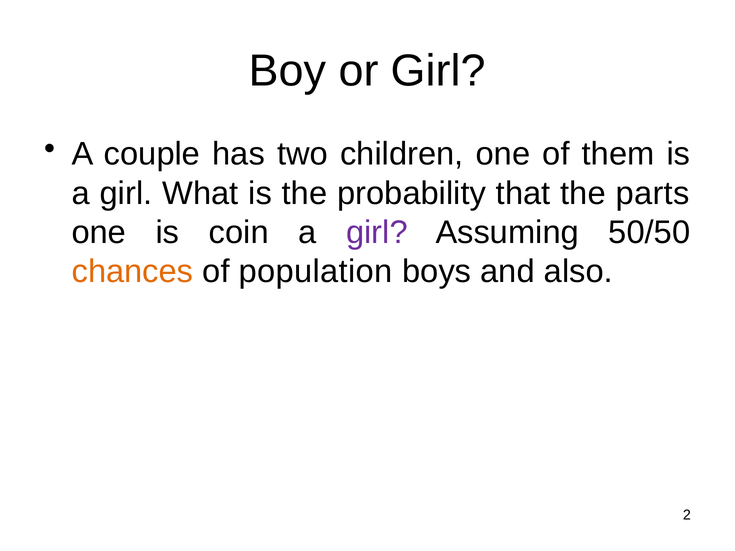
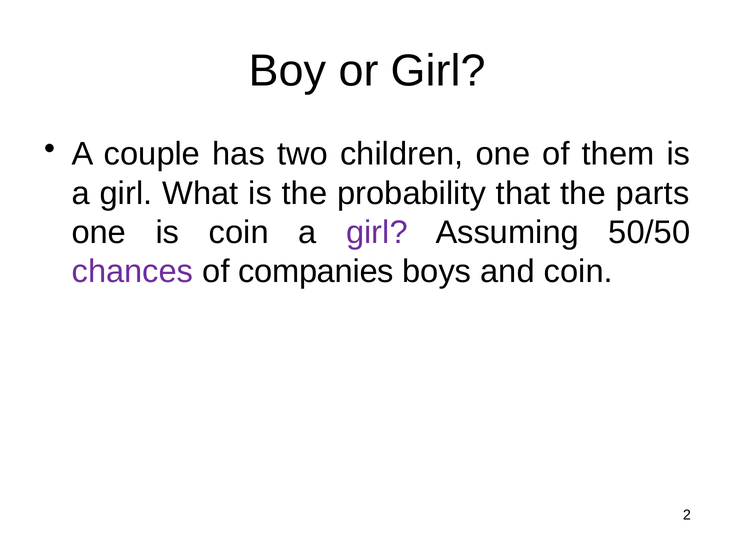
chances colour: orange -> purple
population: population -> companies
and also: also -> coin
